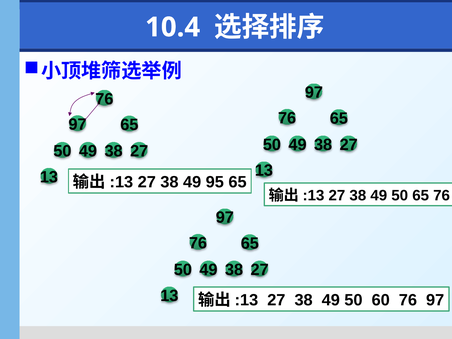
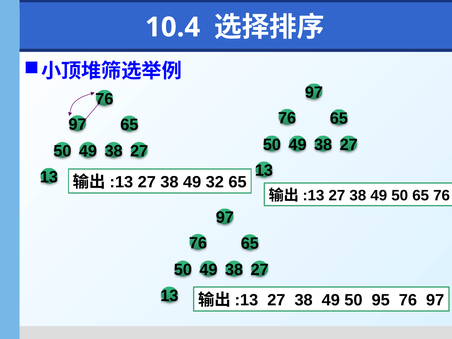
95: 95 -> 32
60: 60 -> 95
